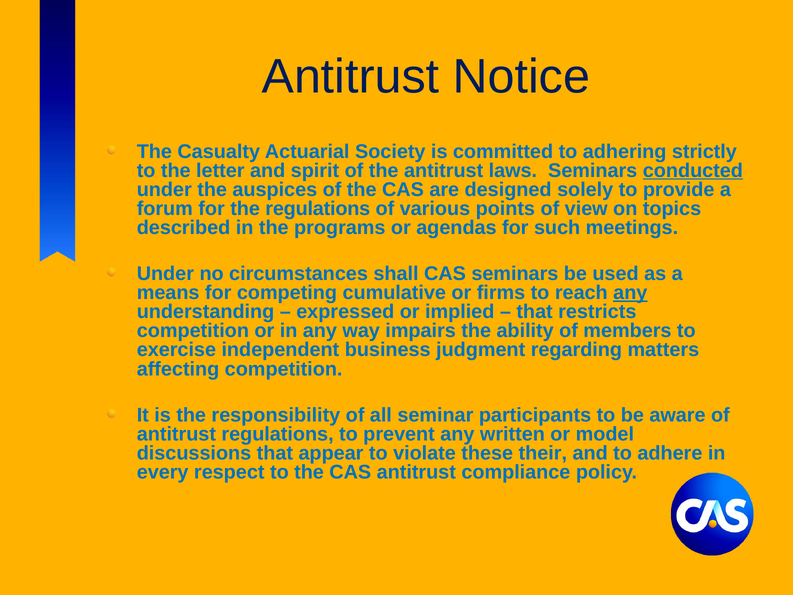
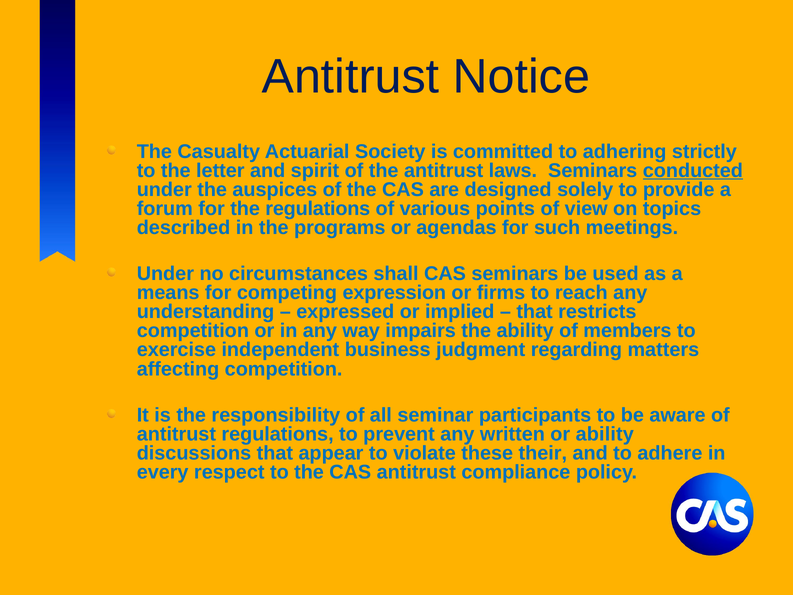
cumulative: cumulative -> expression
any at (630, 293) underline: present -> none
or model: model -> ability
